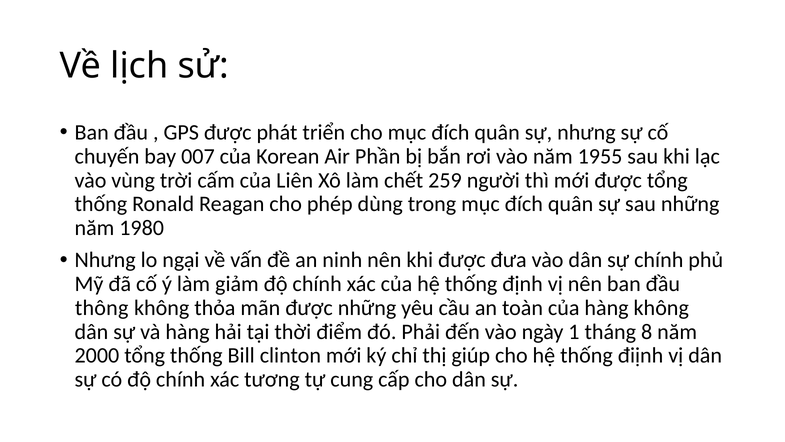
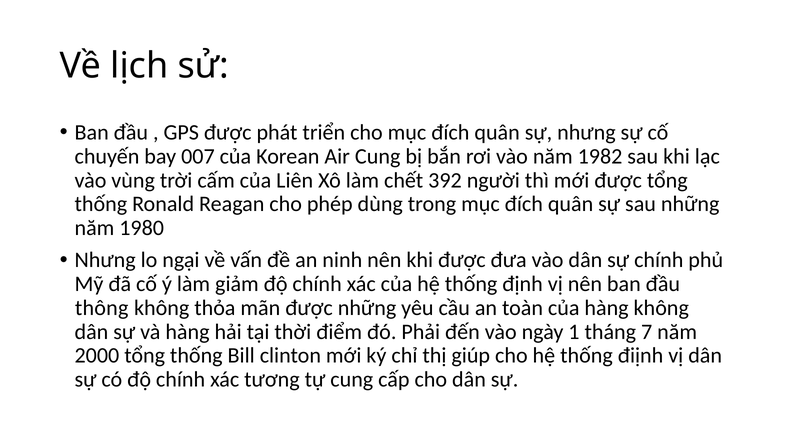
Air Phần: Phần -> Cung
1955: 1955 -> 1982
259: 259 -> 392
8: 8 -> 7
